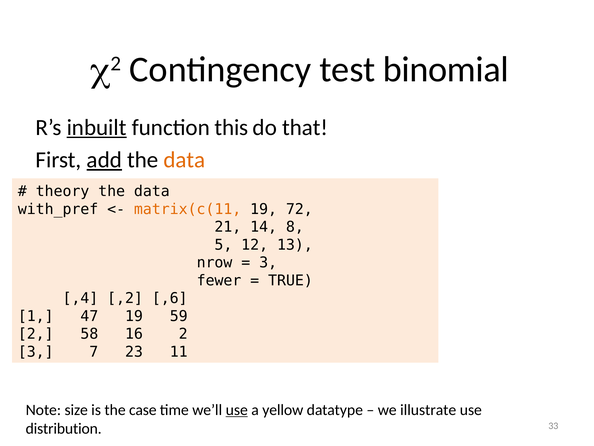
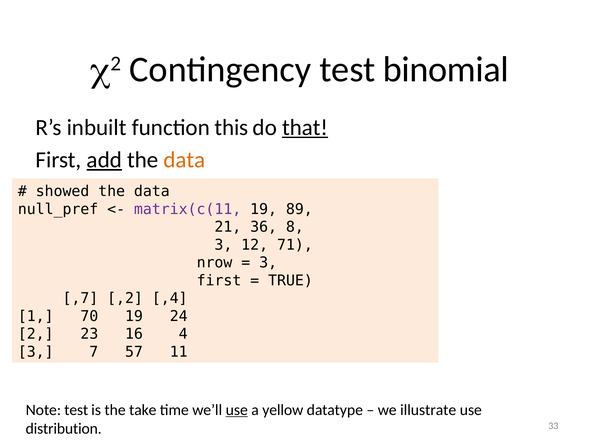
inbuilt underline: present -> none
that underline: none -> present
theory: theory -> showed
with_pref: with_pref -> null_pref
matrix(c(11 colour: orange -> purple
72: 72 -> 89
14: 14 -> 36
5 at (223, 245): 5 -> 3
13: 13 -> 71
fewer at (219, 280): fewer -> first
,4: ,4 -> ,7
,6: ,6 -> ,4
47: 47 -> 70
59: 59 -> 24
58: 58 -> 23
16 2: 2 -> 4
23: 23 -> 57
Note size: size -> test
case: case -> take
